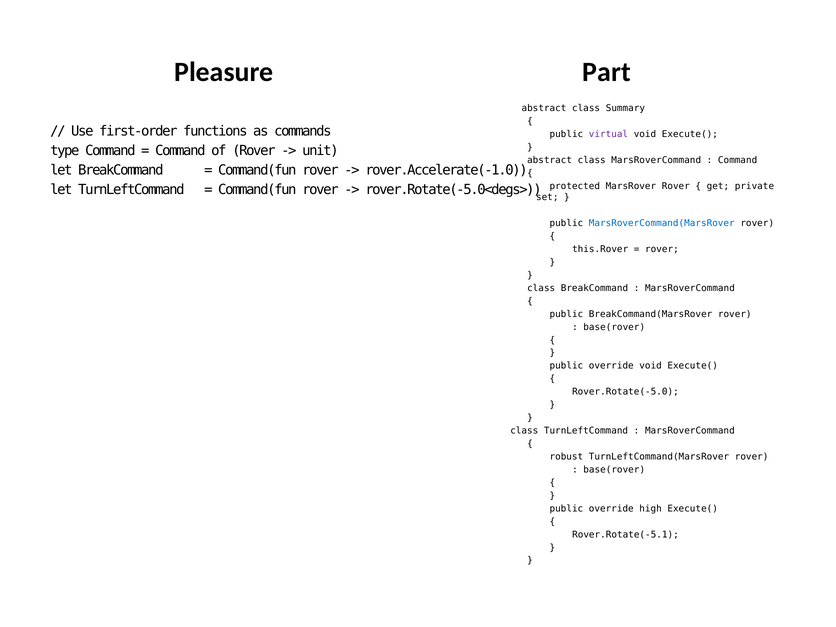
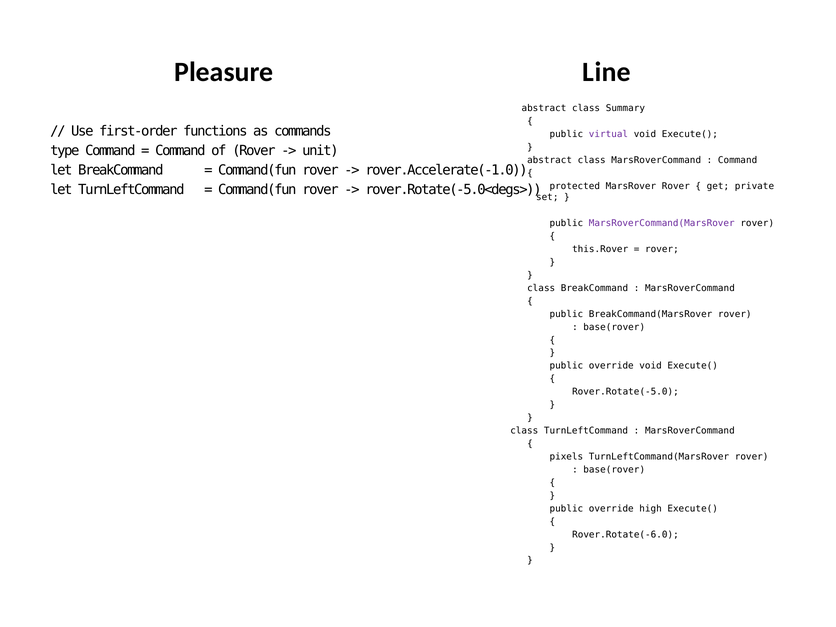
Part: Part -> Line
MarsRoverCommand(MarsRover colour: blue -> purple
robust: robust -> pixels
Rover.Rotate(-5.1: Rover.Rotate(-5.1 -> Rover.Rotate(-6.0
